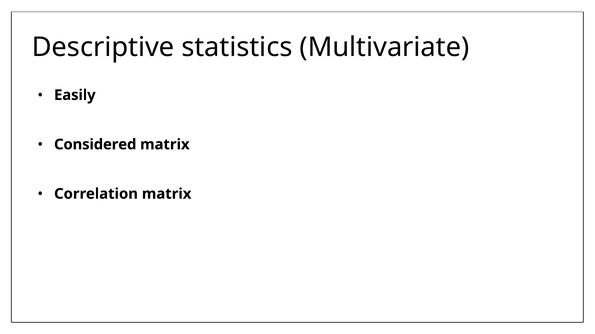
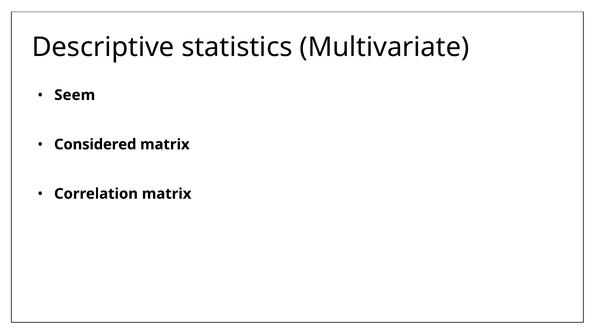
Easily: Easily -> Seem
